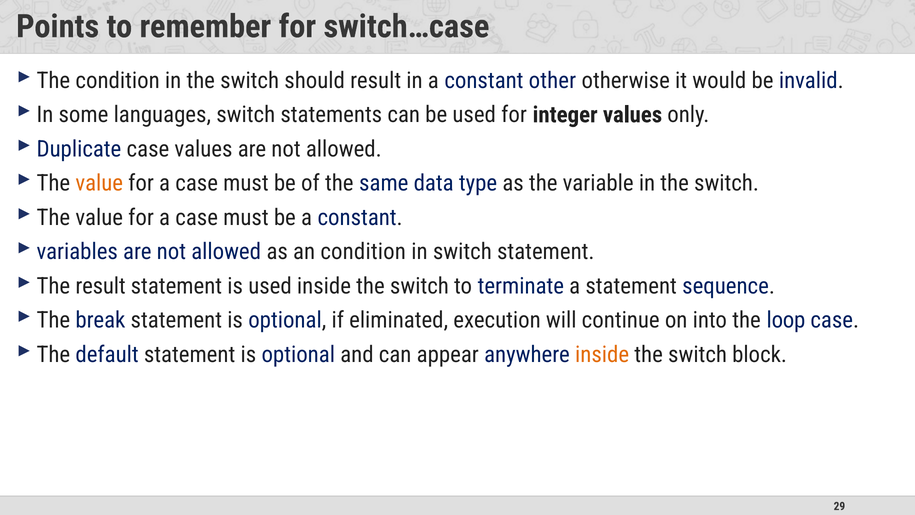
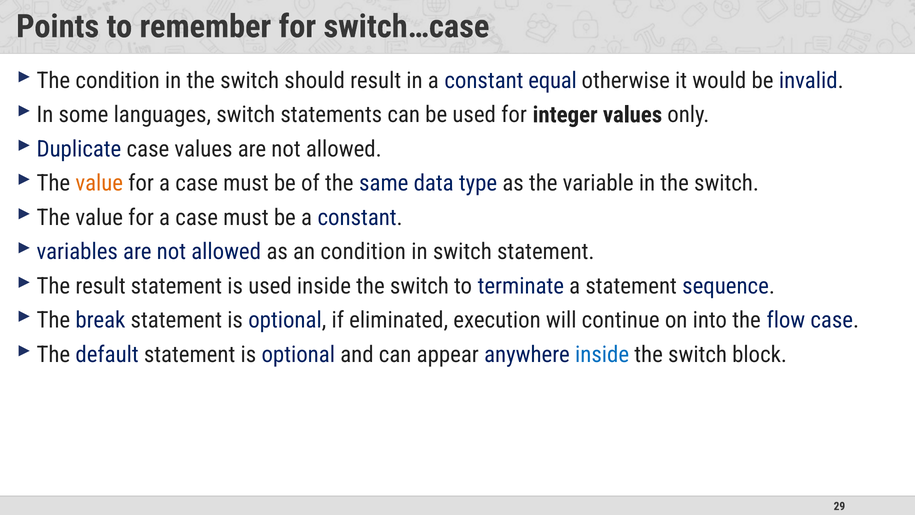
other: other -> equal
loop: loop -> flow
inside at (602, 354) colour: orange -> blue
